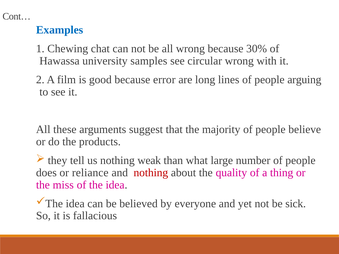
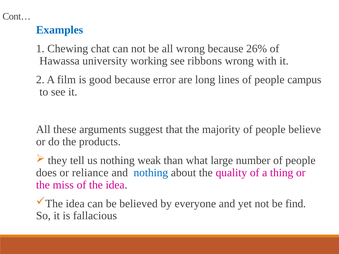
30%: 30% -> 26%
samples: samples -> working
circular: circular -> ribbons
arguing: arguing -> campus
nothing at (151, 173) colour: red -> blue
sick: sick -> find
